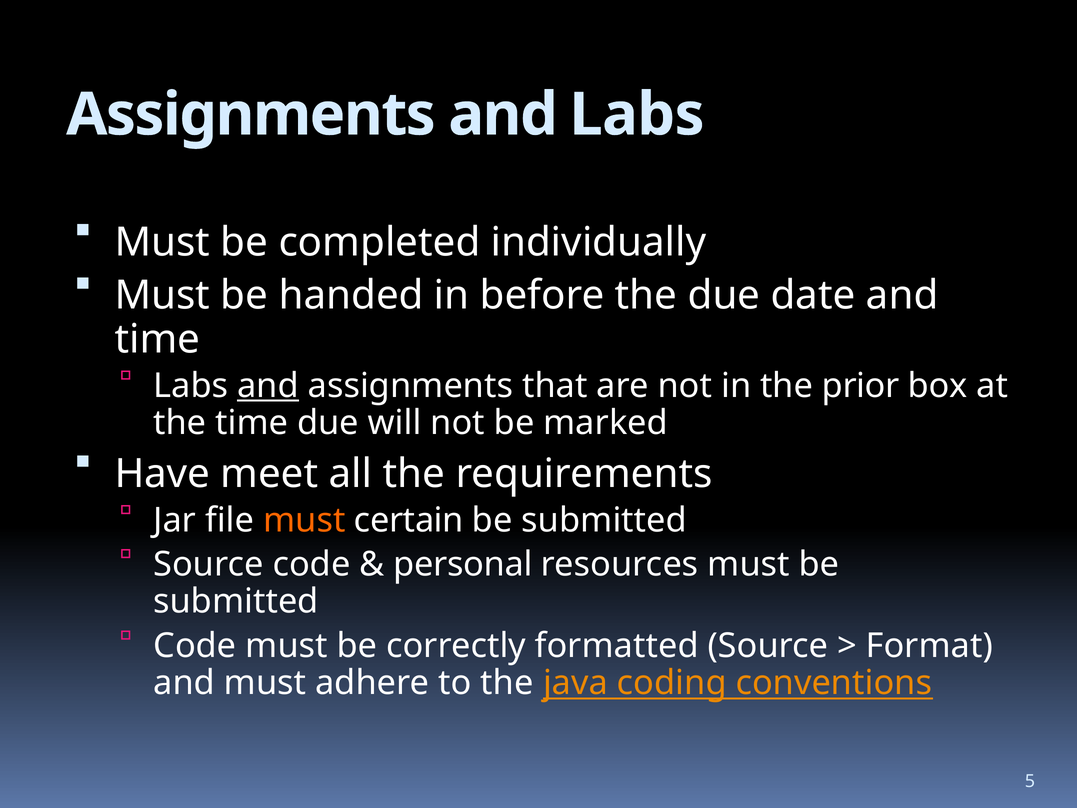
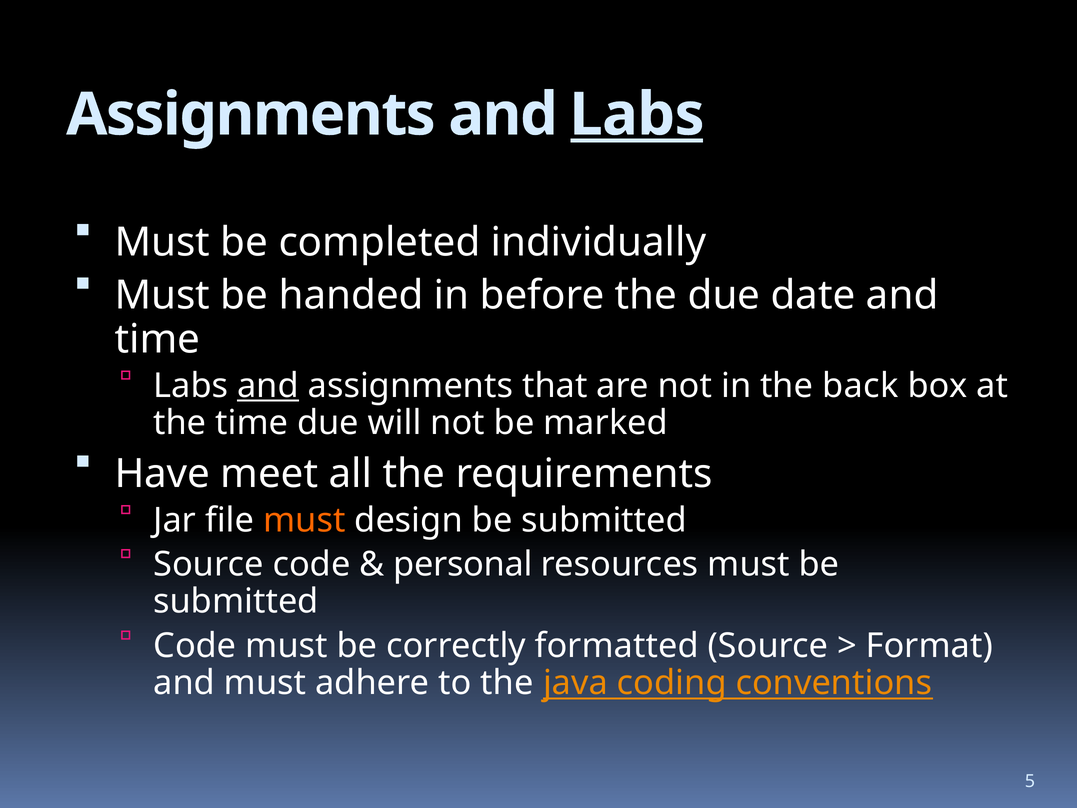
Labs at (637, 115) underline: none -> present
prior: prior -> back
certain: certain -> design
